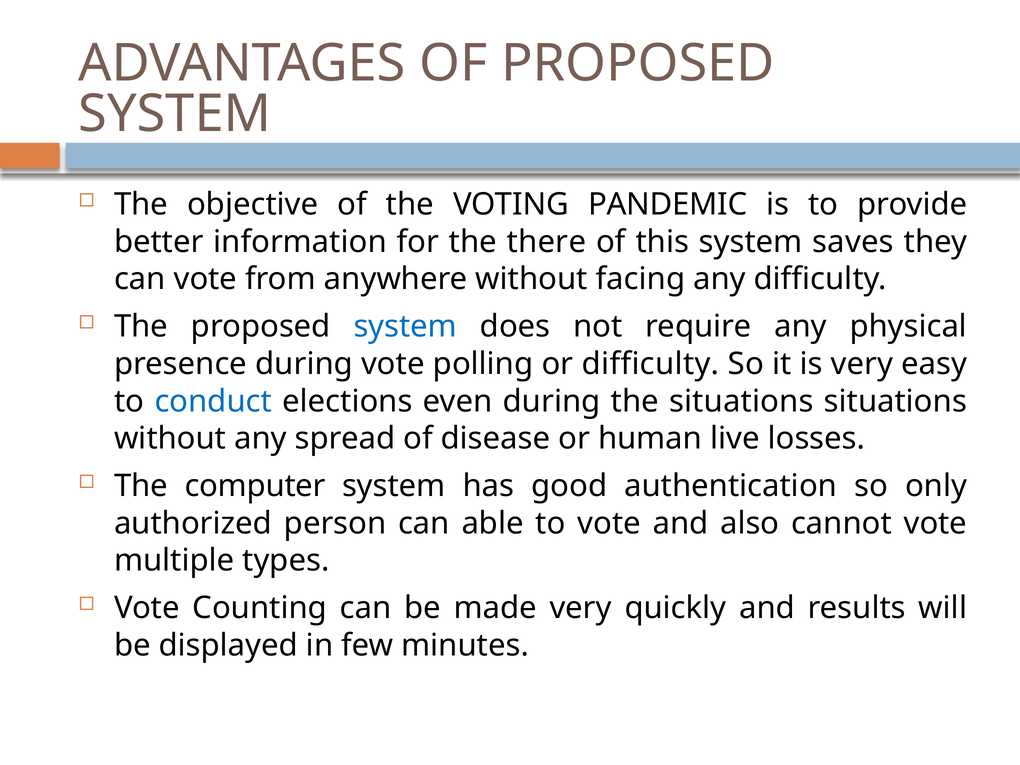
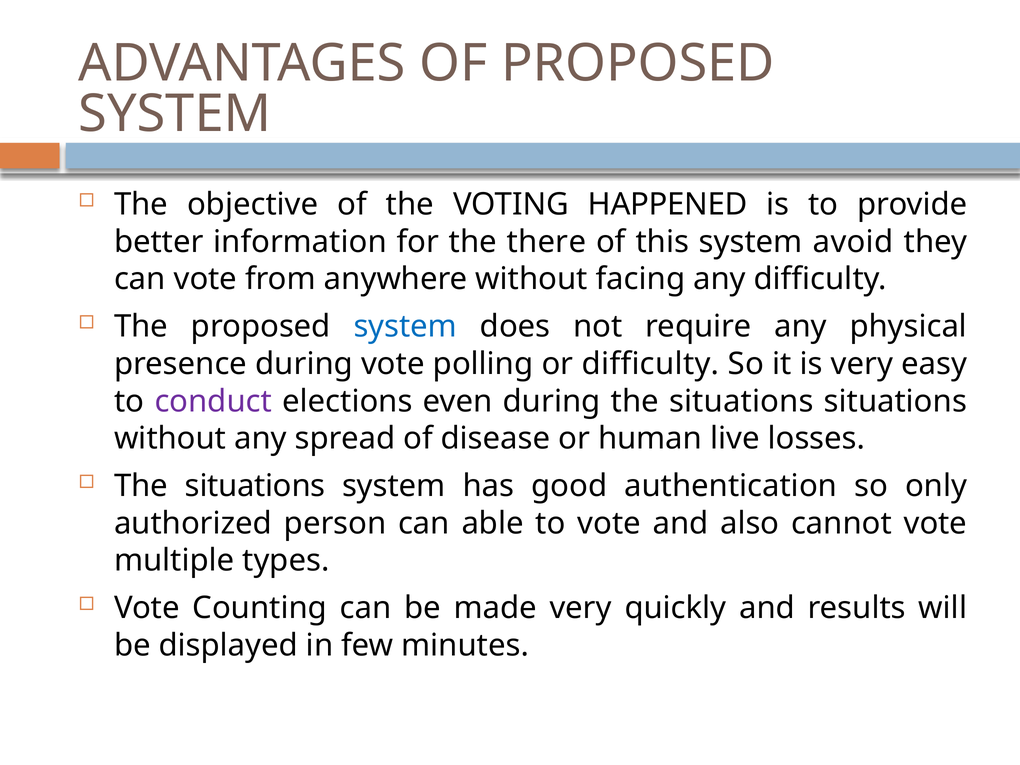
PANDEMIC: PANDEMIC -> HAPPENED
saves: saves -> avoid
conduct colour: blue -> purple
computer at (255, 486): computer -> situations
